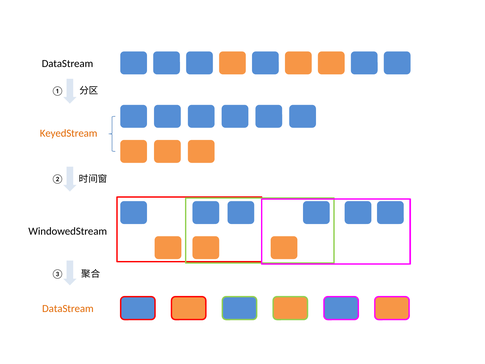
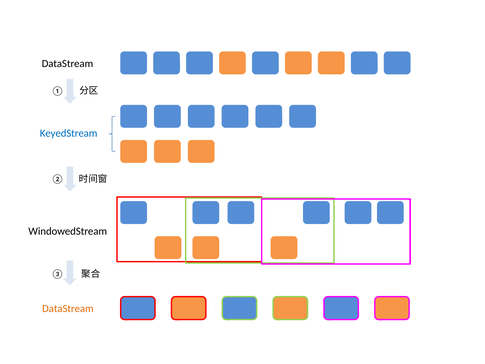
KeyedStream colour: orange -> blue
